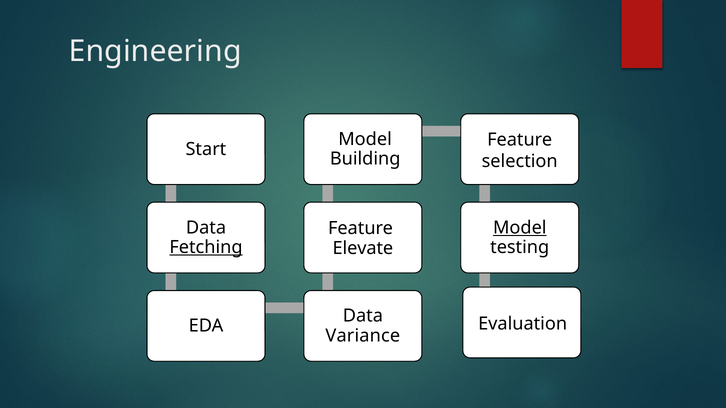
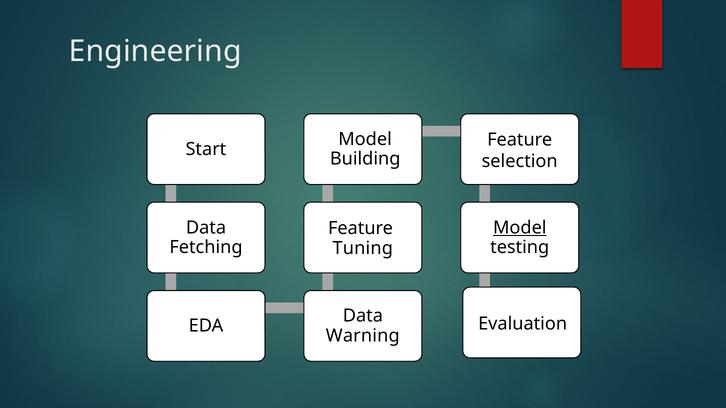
Fetching underline: present -> none
Elevate: Elevate -> Tuning
Variance: Variance -> Warning
